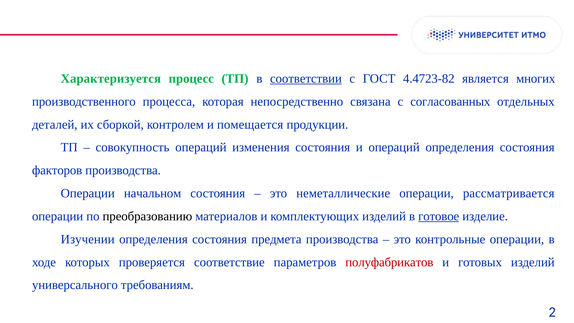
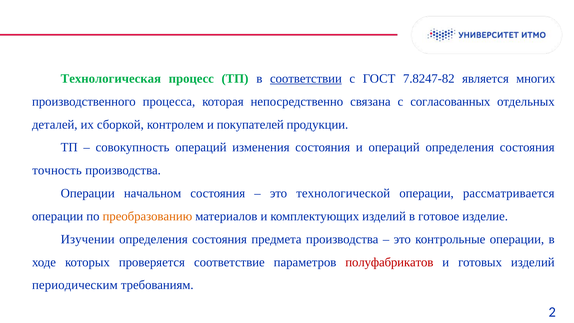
Характеризуется: Характеризуется -> Технологическая
4.4723-82: 4.4723-82 -> 7.8247-82
помещается: помещается -> покупателей
факторов: факторов -> точность
неметаллические: неметаллические -> технологической
преобразованию colour: black -> orange
готовое underline: present -> none
универсального: универсального -> периодическим
